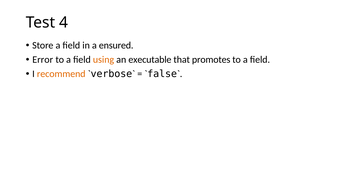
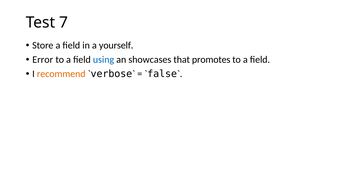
4: 4 -> 7
ensured: ensured -> yourself
using colour: orange -> blue
executable: executable -> showcases
